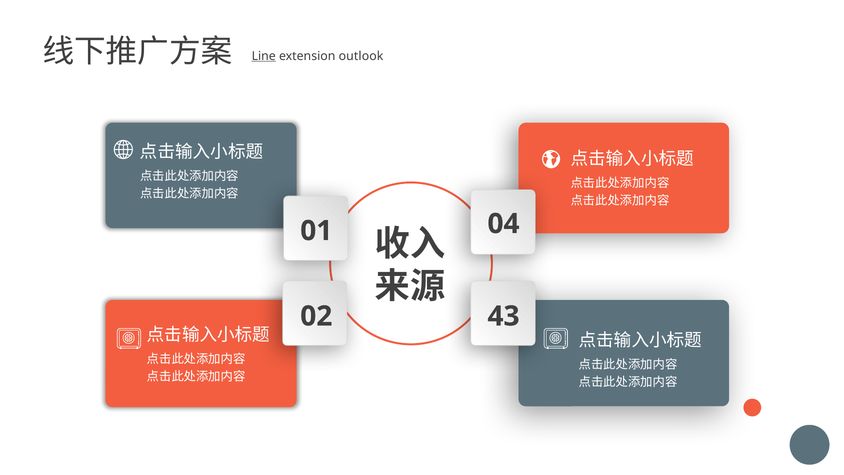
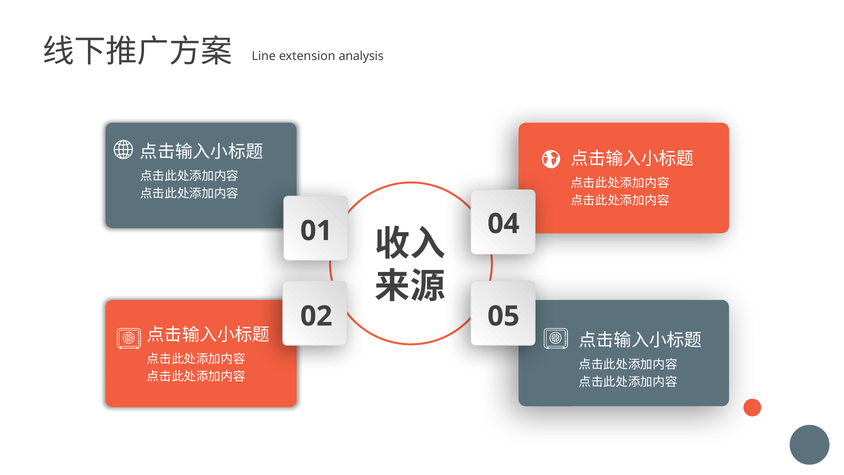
Line underline: present -> none
outlook: outlook -> analysis
43: 43 -> 05
